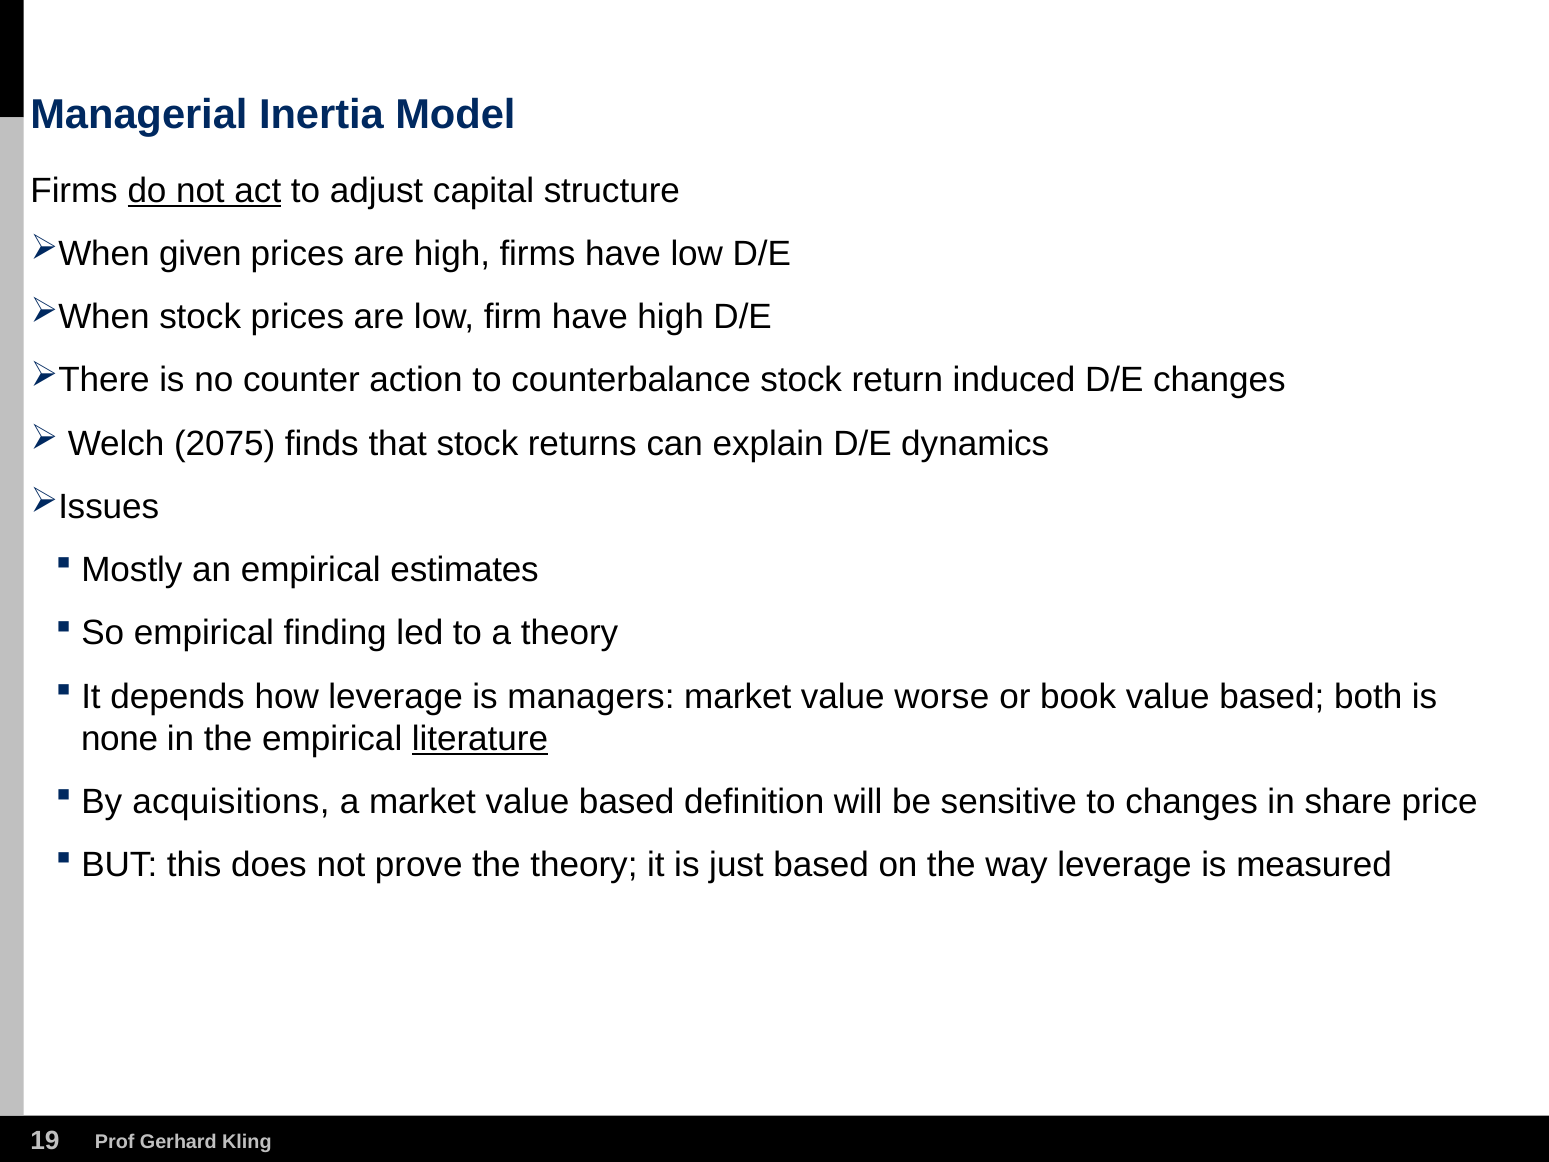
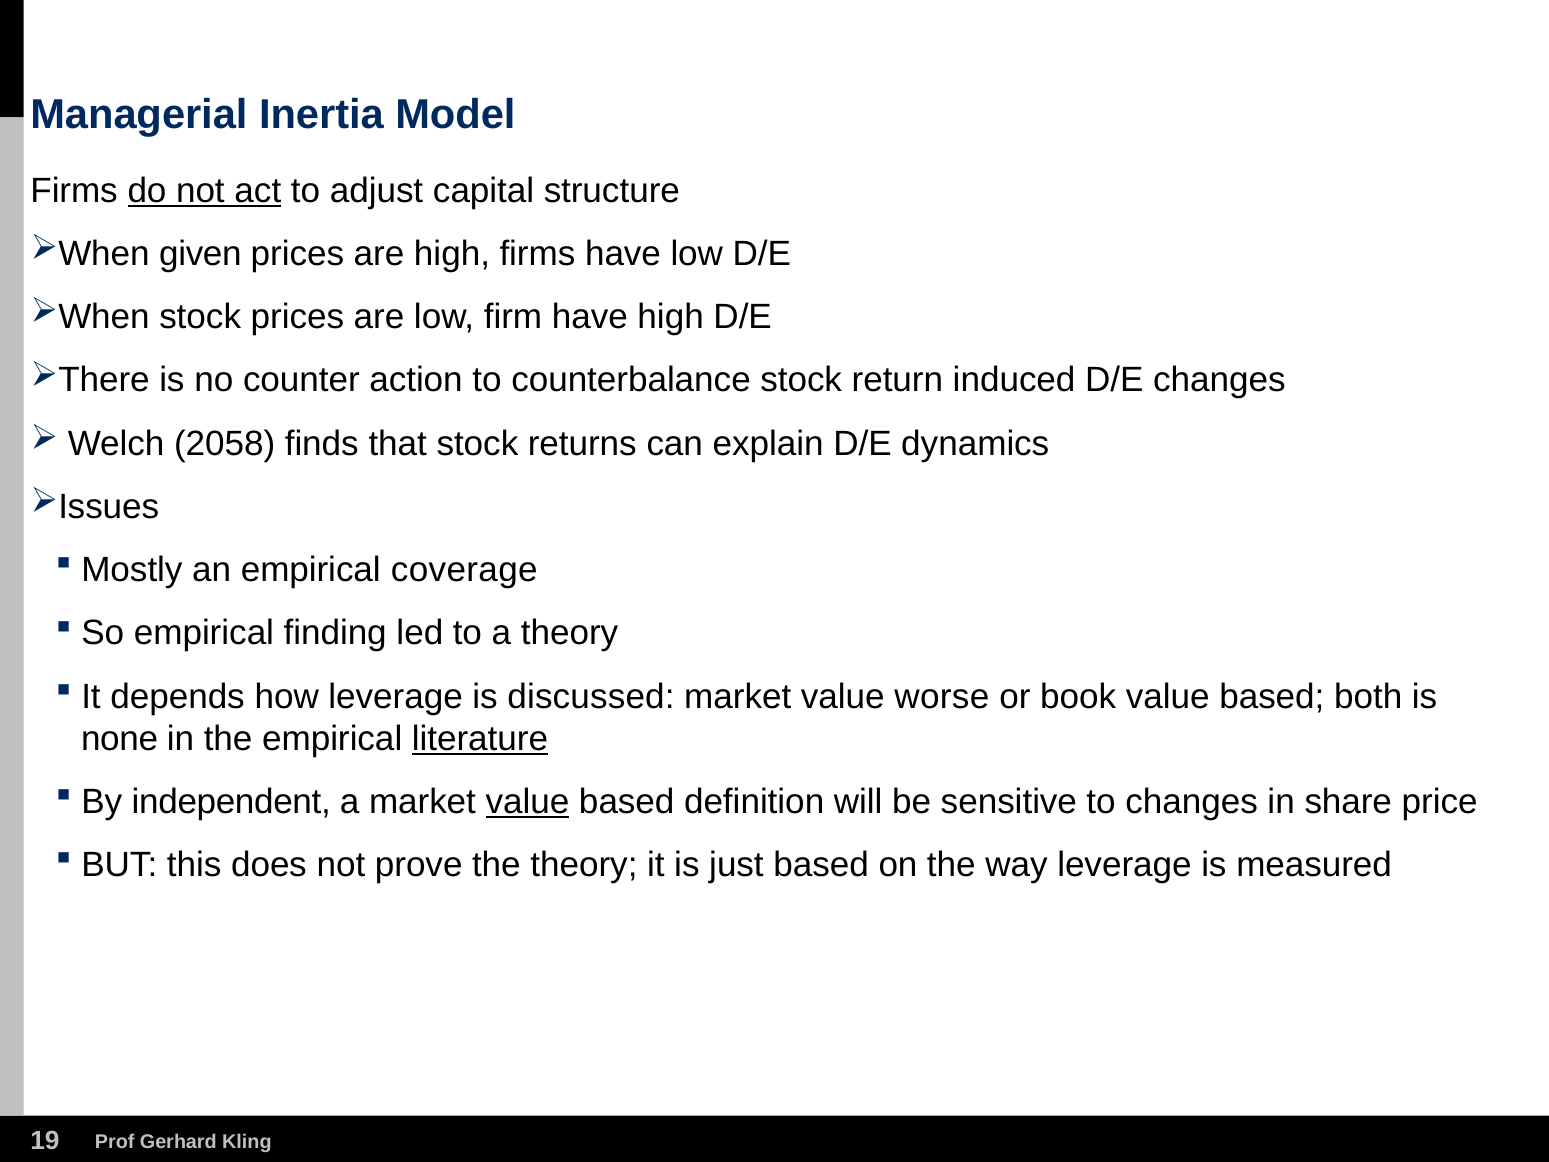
2075: 2075 -> 2058
estimates: estimates -> coverage
managers: managers -> discussed
acquisitions: acquisitions -> independent
value at (528, 802) underline: none -> present
